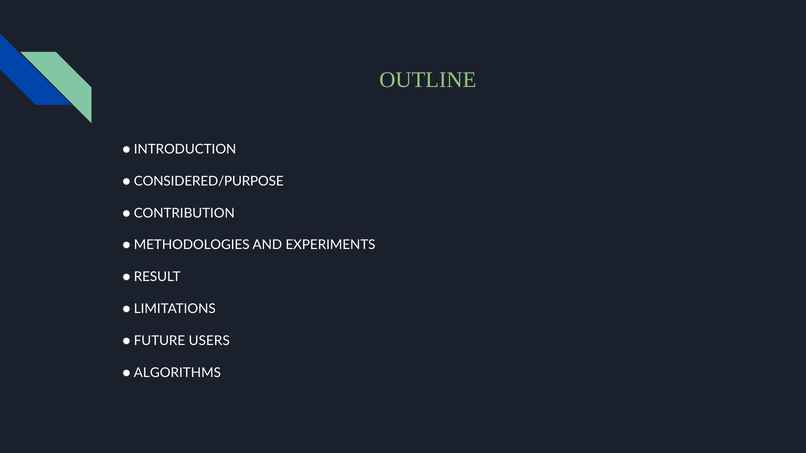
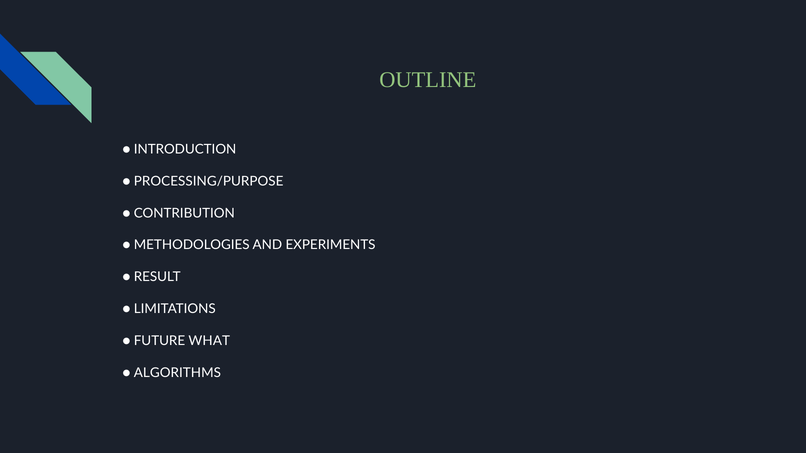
CONSIDERED/PURPOSE: CONSIDERED/PURPOSE -> PROCESSING/PURPOSE
USERS: USERS -> WHAT
